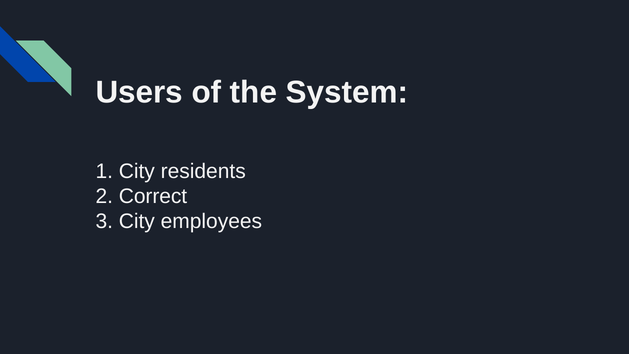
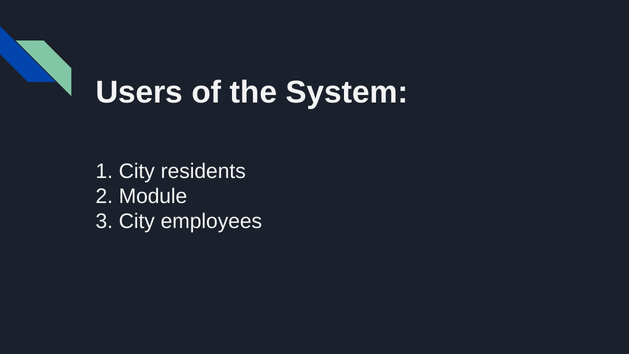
Correct: Correct -> Module
